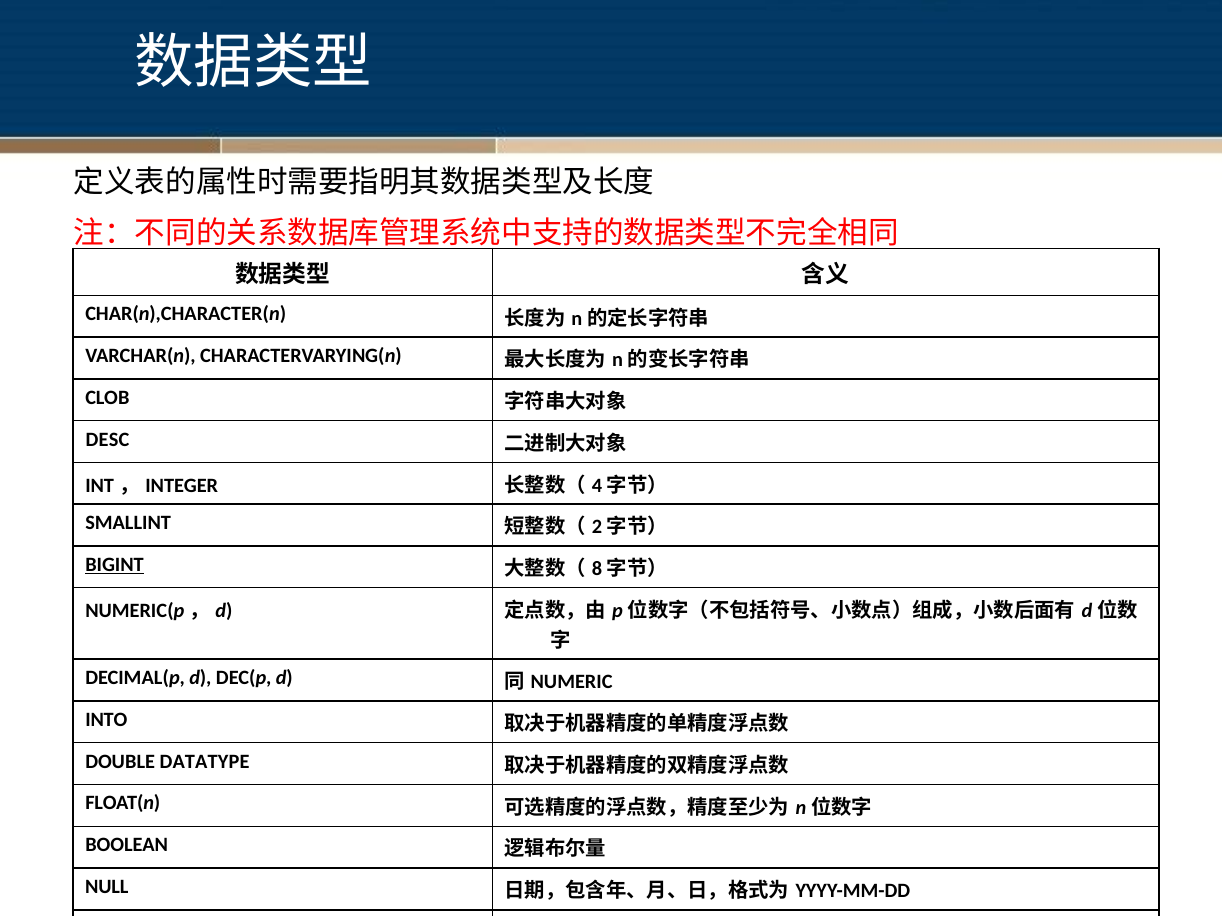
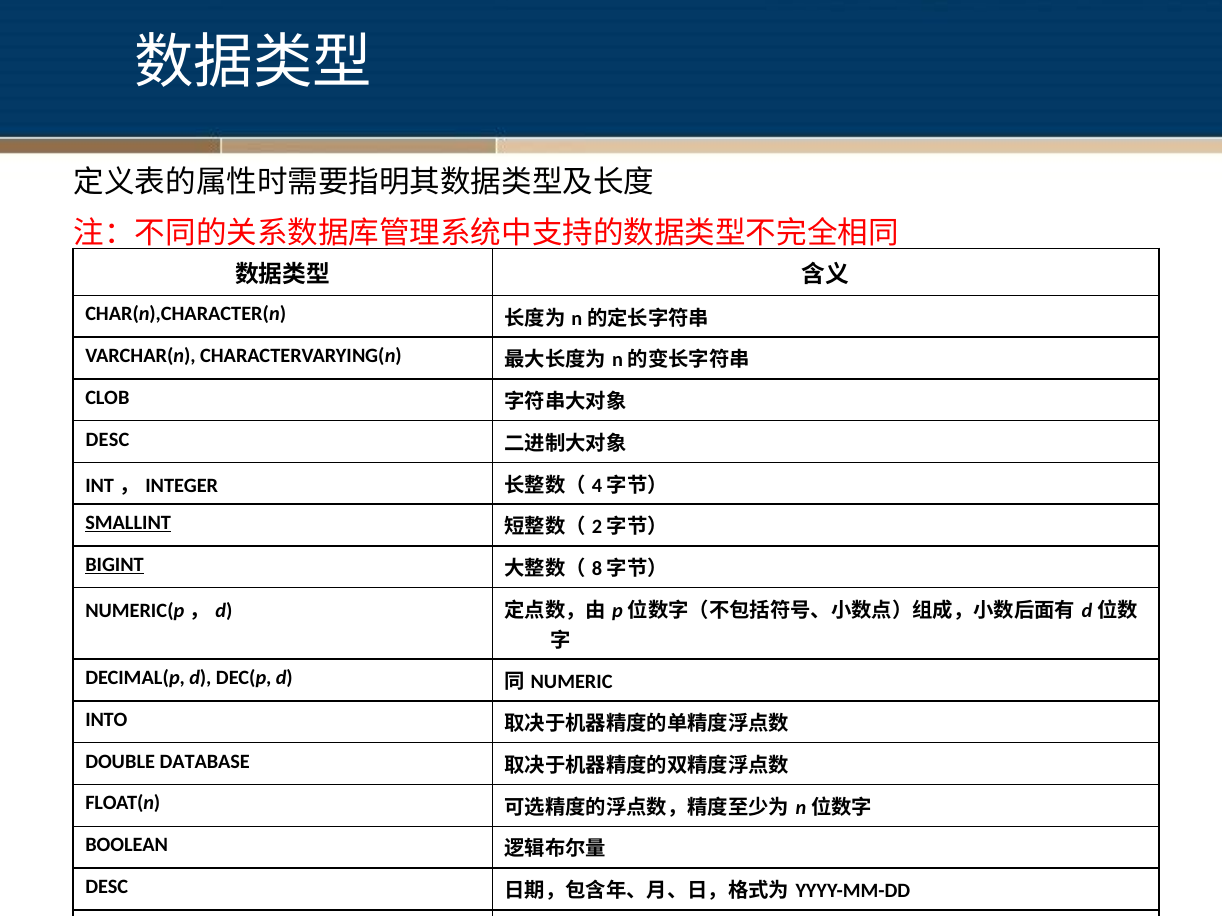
SMALLINT underline: none -> present
DATATYPE: DATATYPE -> DATABASE
NULL at (107, 887): NULL -> DESC
